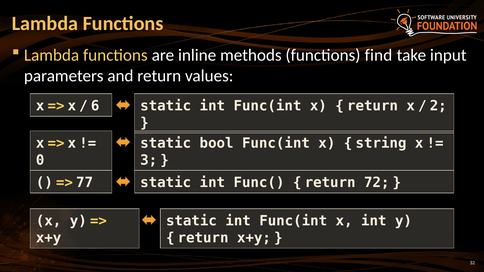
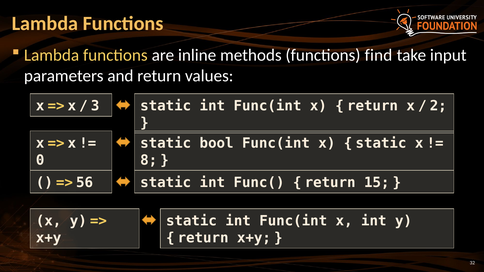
6: 6 -> 3
string at (381, 143): string -> static
3: 3 -> 8
77: 77 -> 56
72: 72 -> 15
